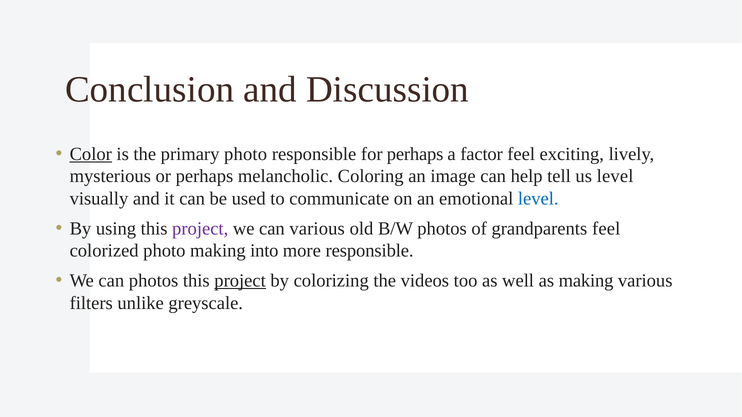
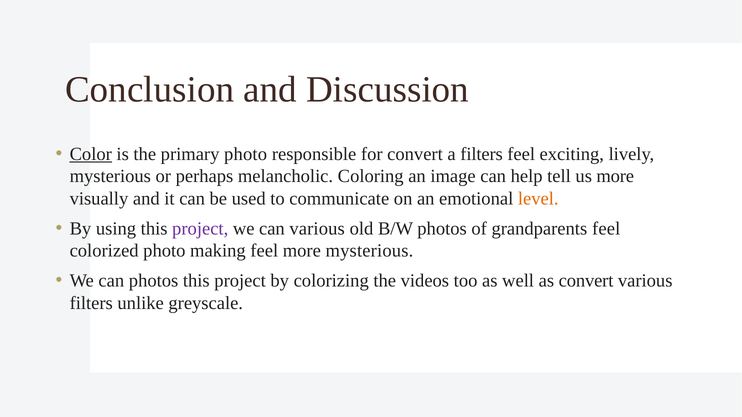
for perhaps: perhaps -> convert
a factor: factor -> filters
us level: level -> more
level at (538, 199) colour: blue -> orange
making into: into -> feel
more responsible: responsible -> mysterious
project at (240, 281) underline: present -> none
as making: making -> convert
